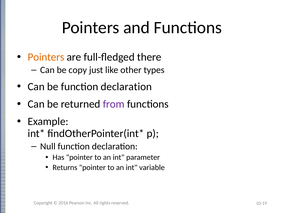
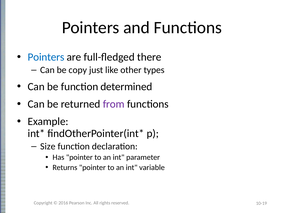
Pointers at (46, 57) colour: orange -> blue
be function declaration: declaration -> determined
Null: Null -> Size
